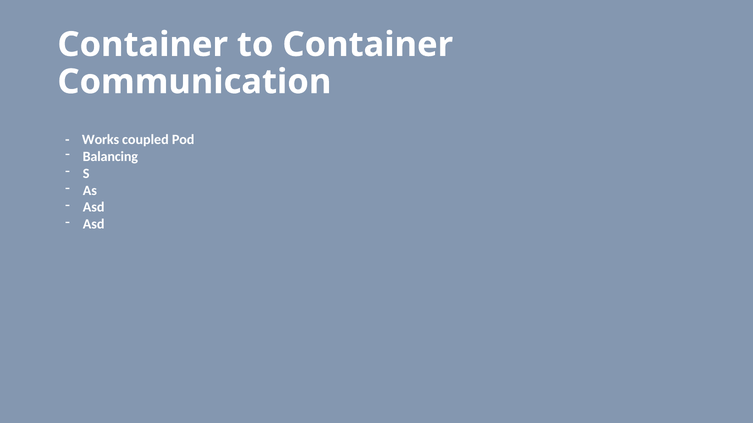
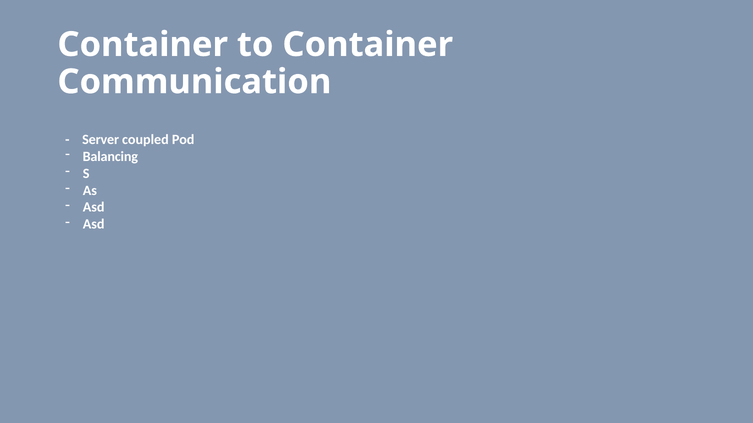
Works: Works -> Server
